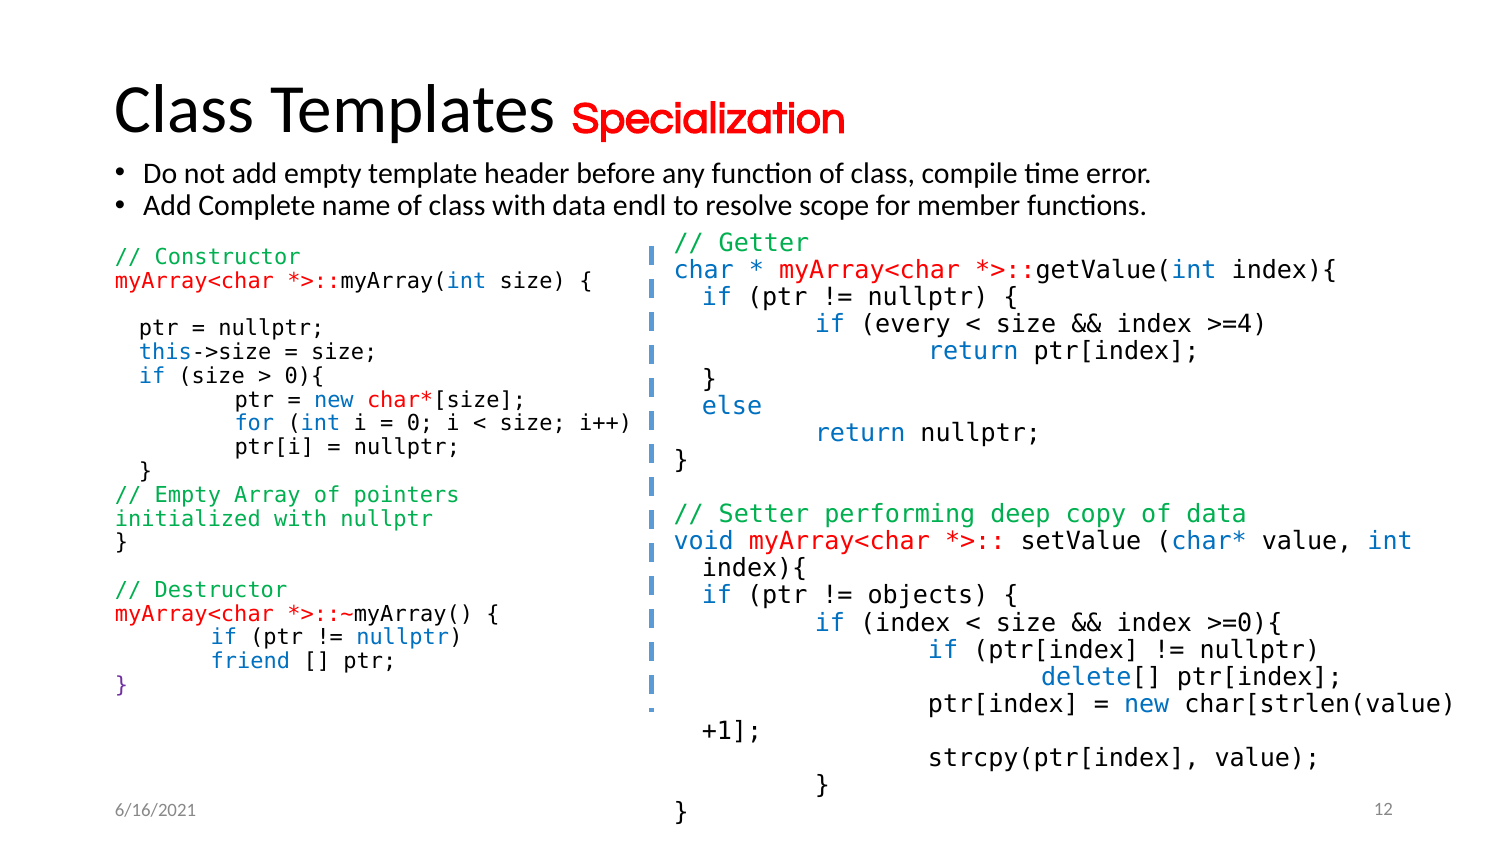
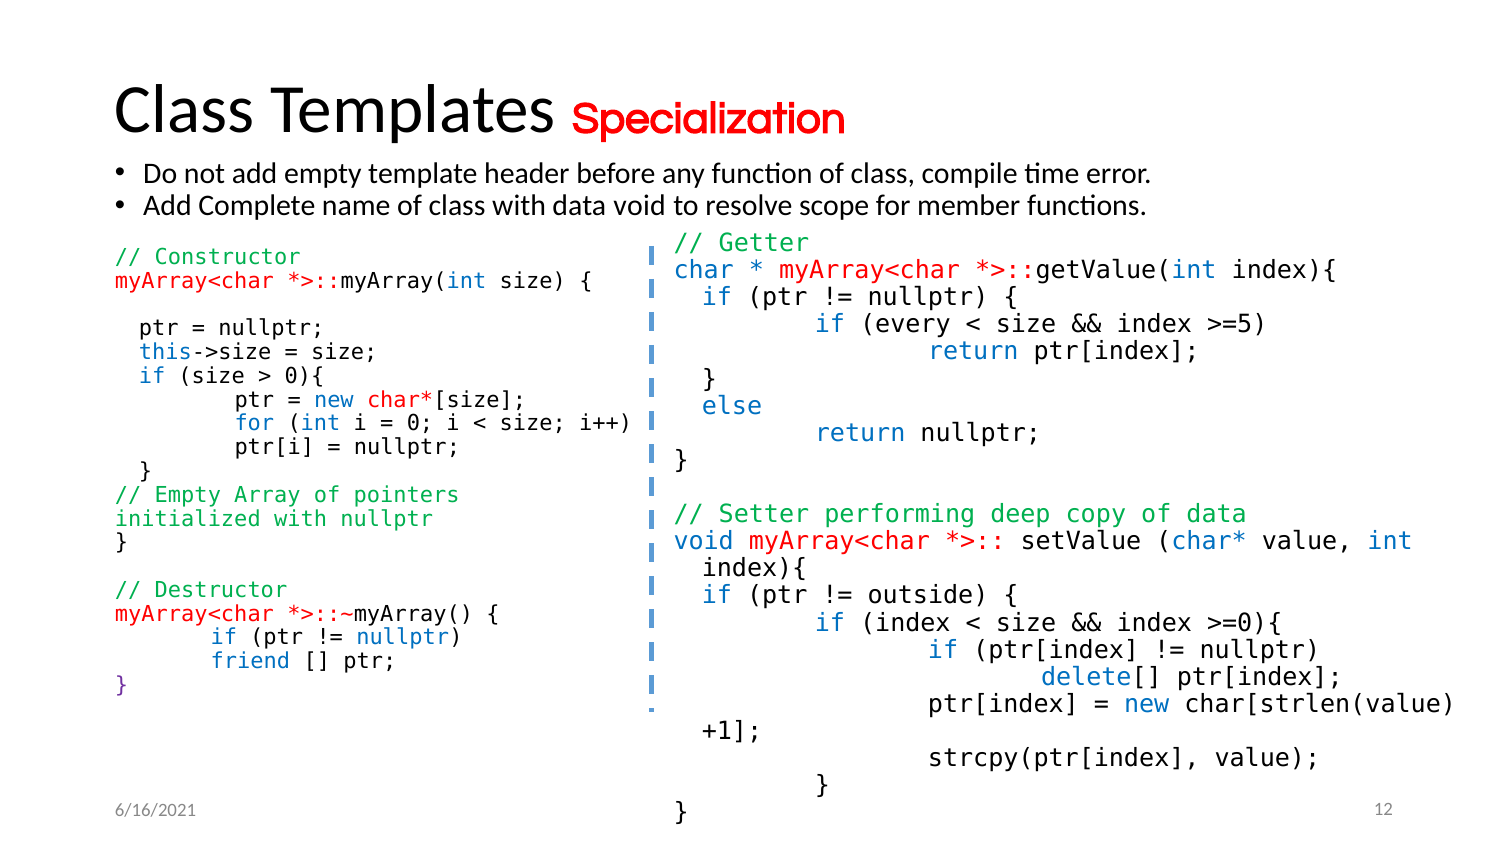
with data endl: endl -> void
>=4: >=4 -> >=5
objects: objects -> outside
